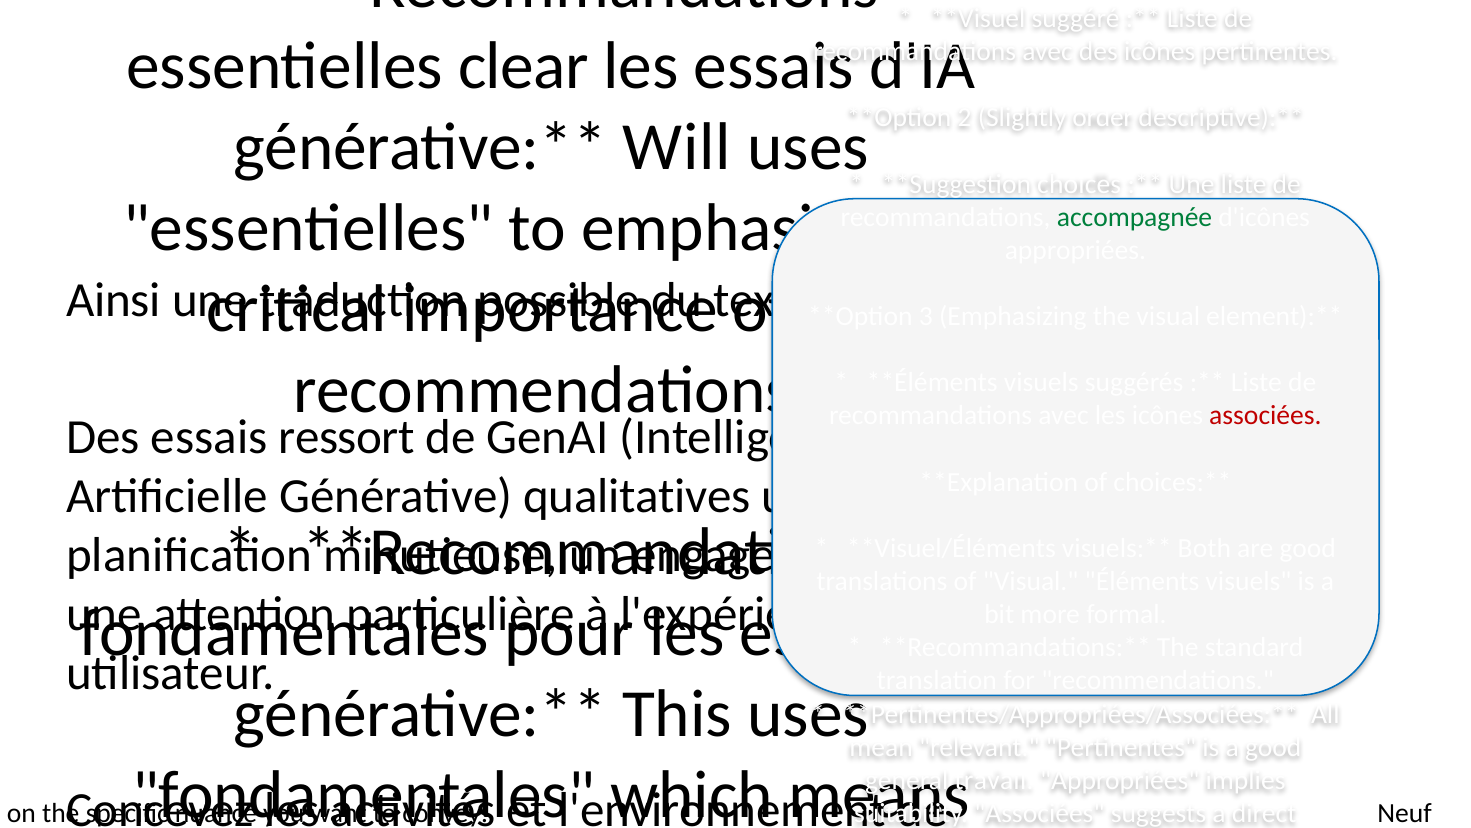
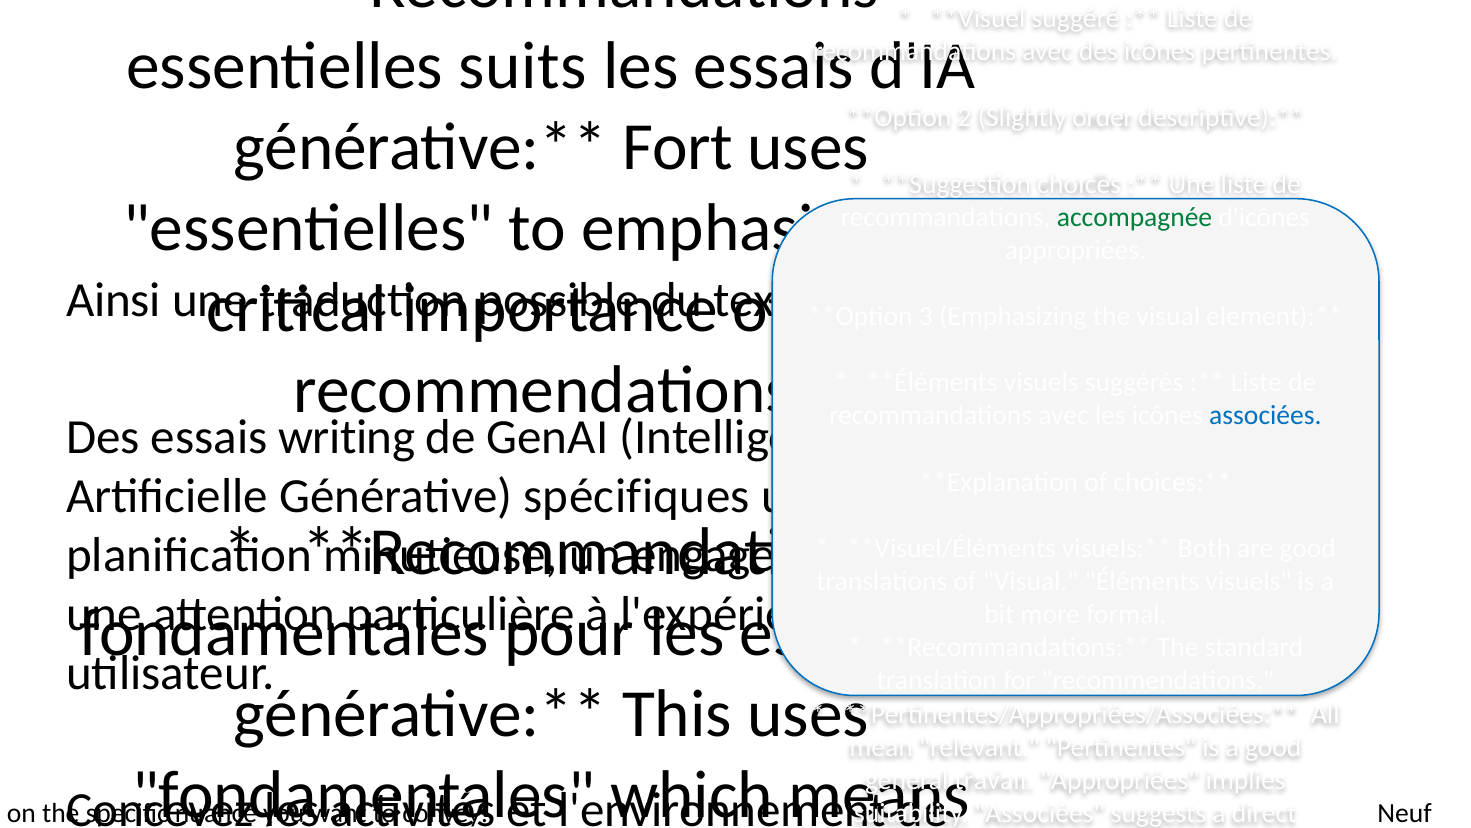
clear: clear -> suits
Will at (677, 147): Will -> Fort
associées at (1265, 416) colour: red -> blue
ressort: ressort -> writing
qualitatives: qualitatives -> spécifiques
